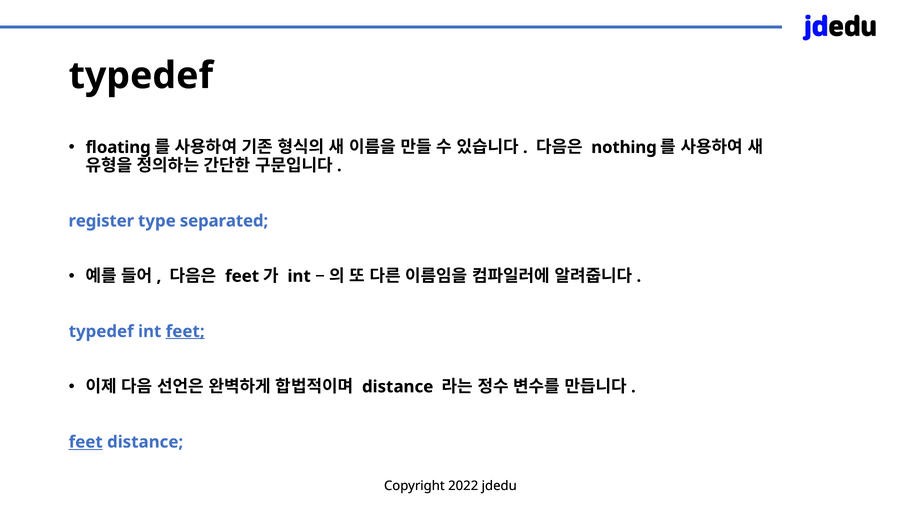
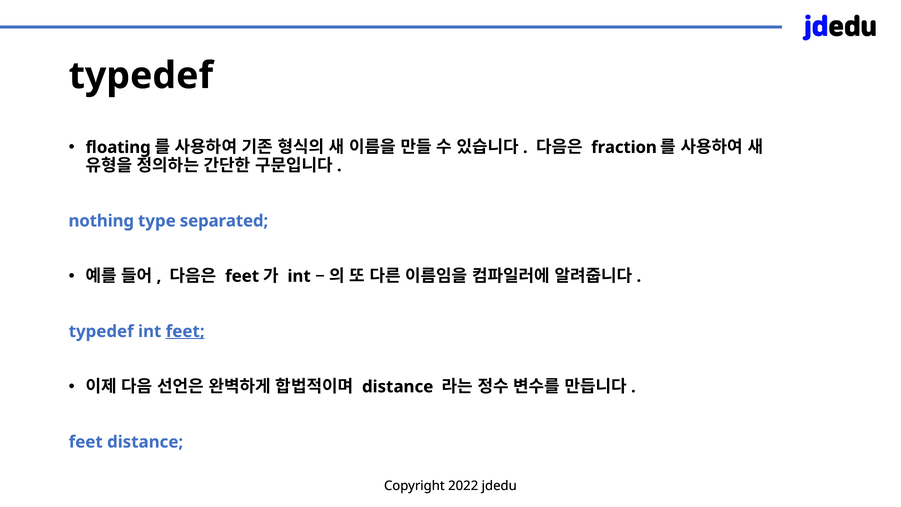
nothing: nothing -> fraction
register: register -> nothing
feet at (86, 442) underline: present -> none
